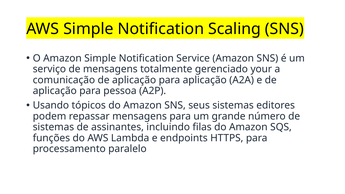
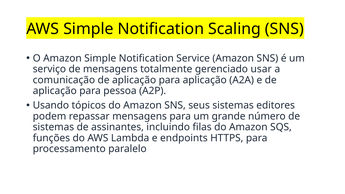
your: your -> usar
